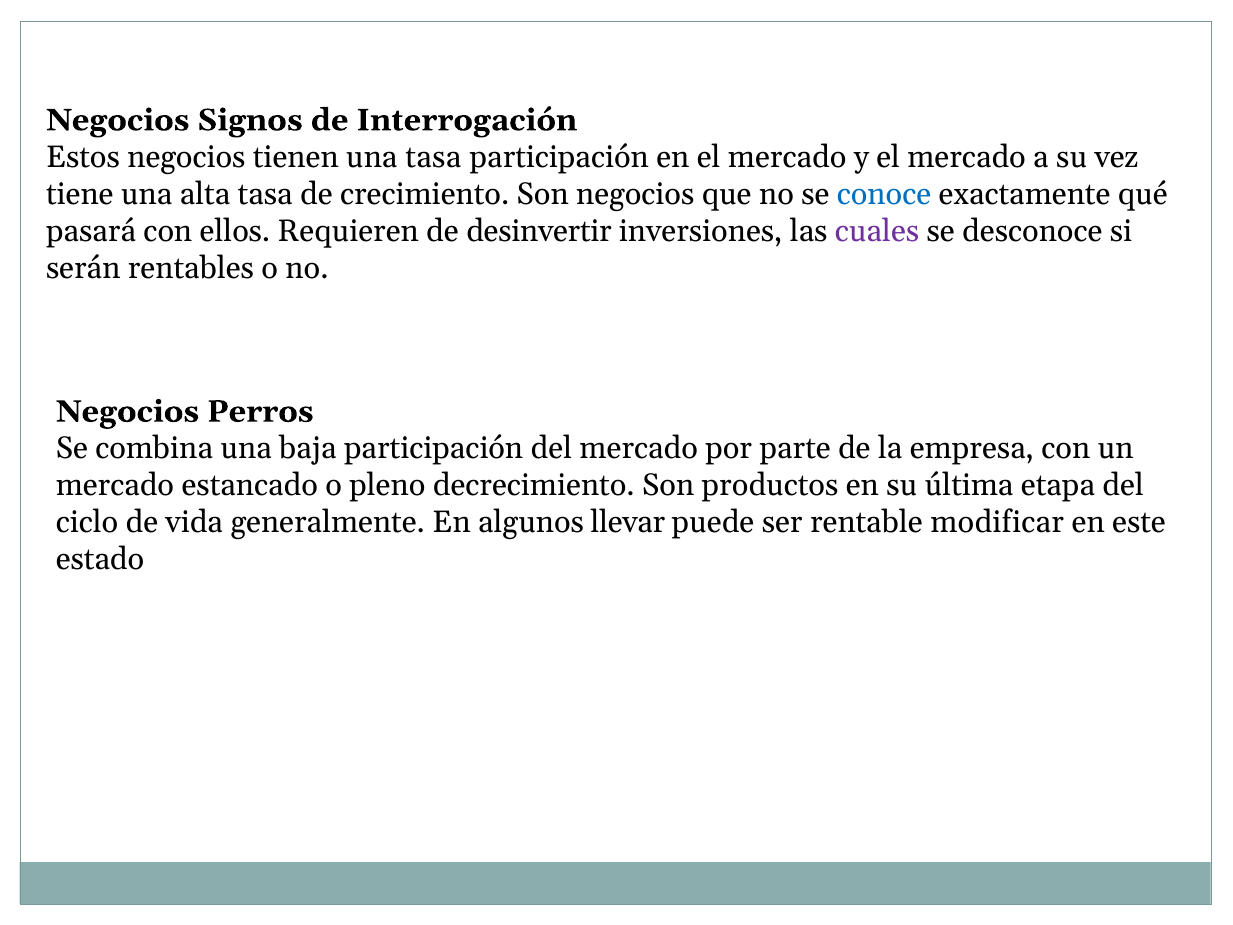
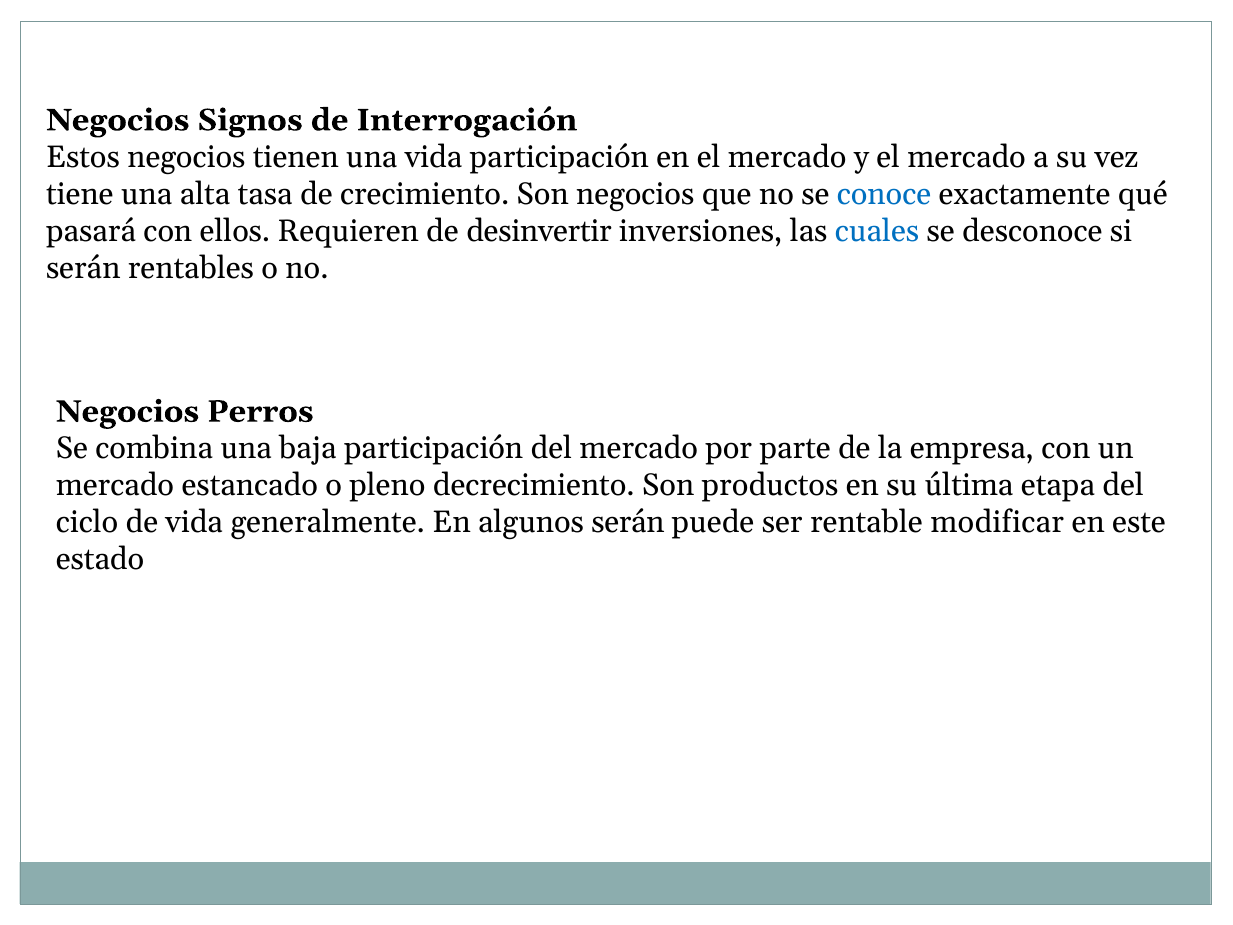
una tasa: tasa -> vida
cuales colour: purple -> blue
algunos llevar: llevar -> serán
